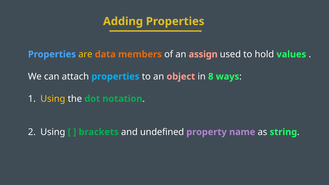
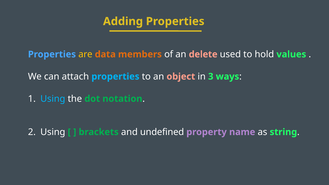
assign: assign -> delete
8: 8 -> 3
Using at (53, 99) colour: yellow -> light blue
